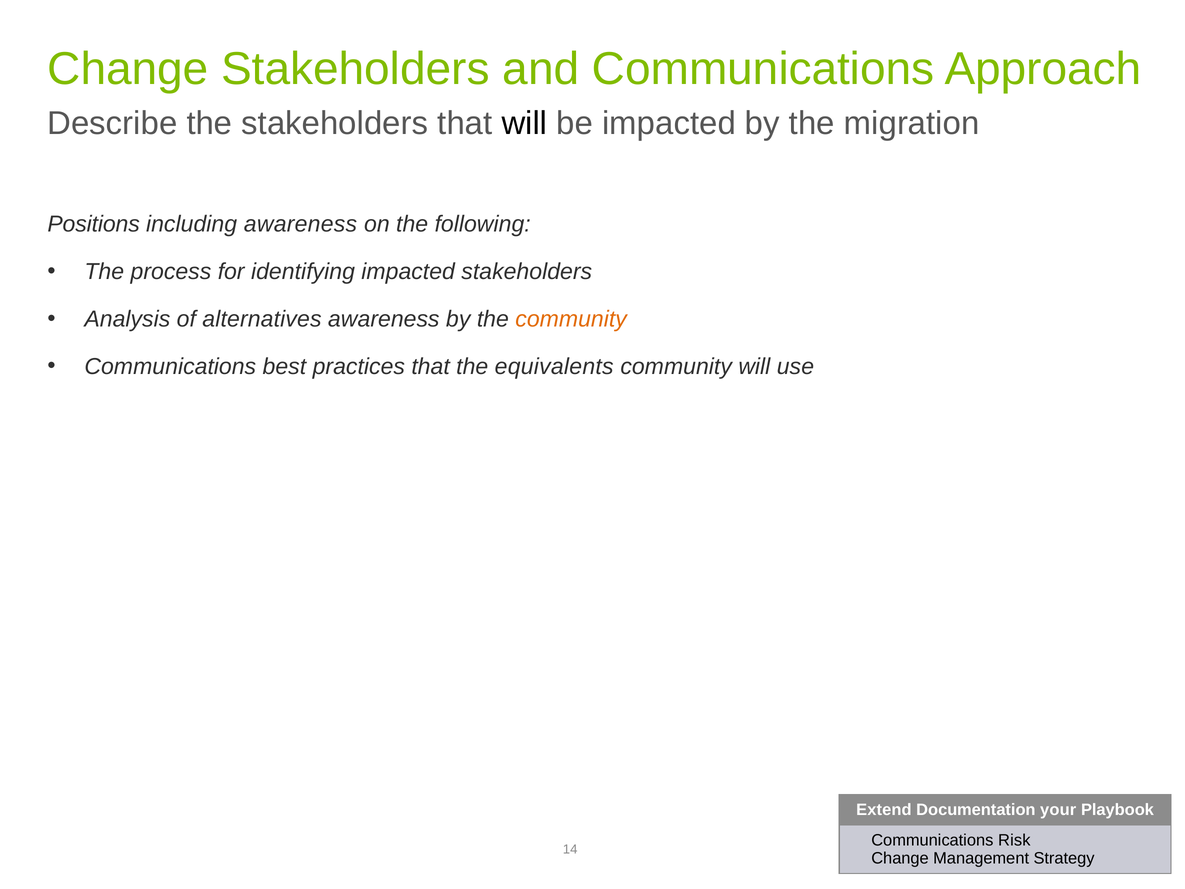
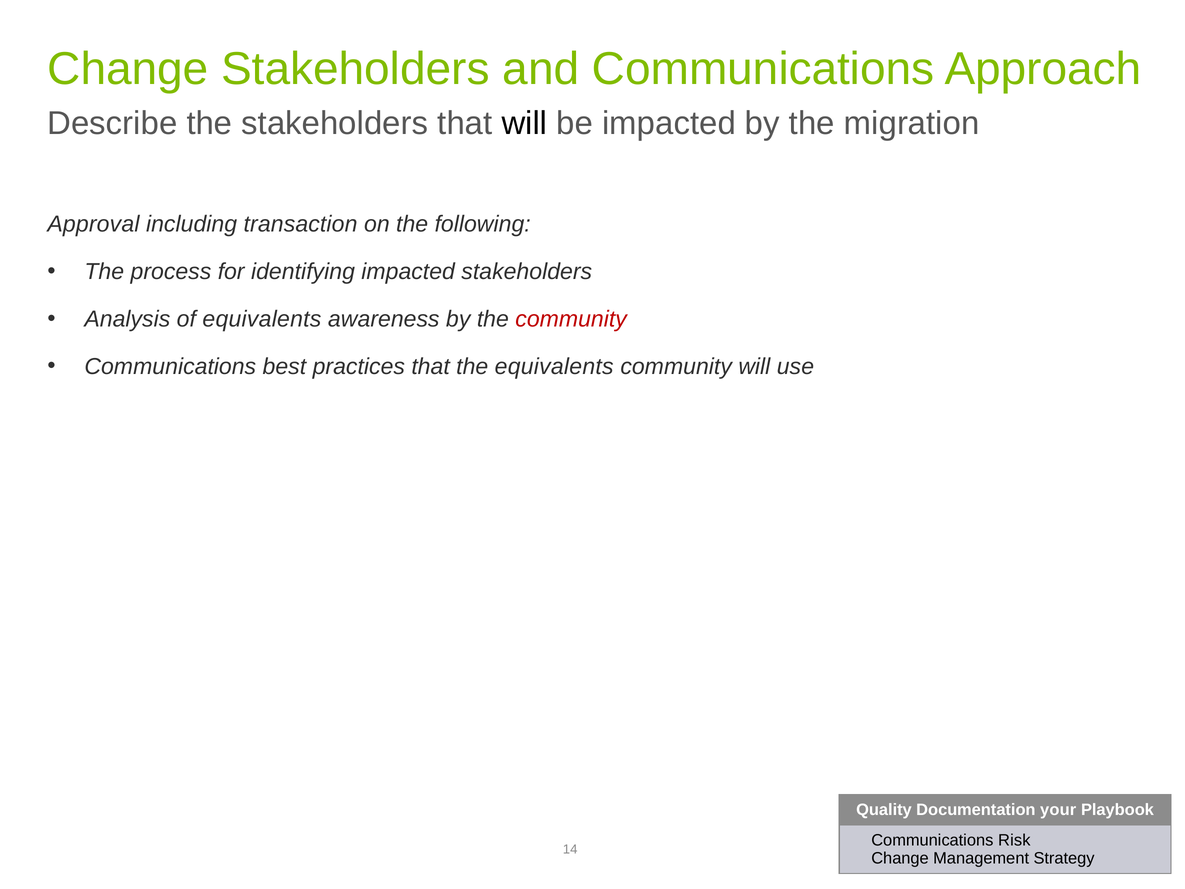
Positions: Positions -> Approval
including awareness: awareness -> transaction
of alternatives: alternatives -> equivalents
community at (571, 319) colour: orange -> red
Extend: Extend -> Quality
